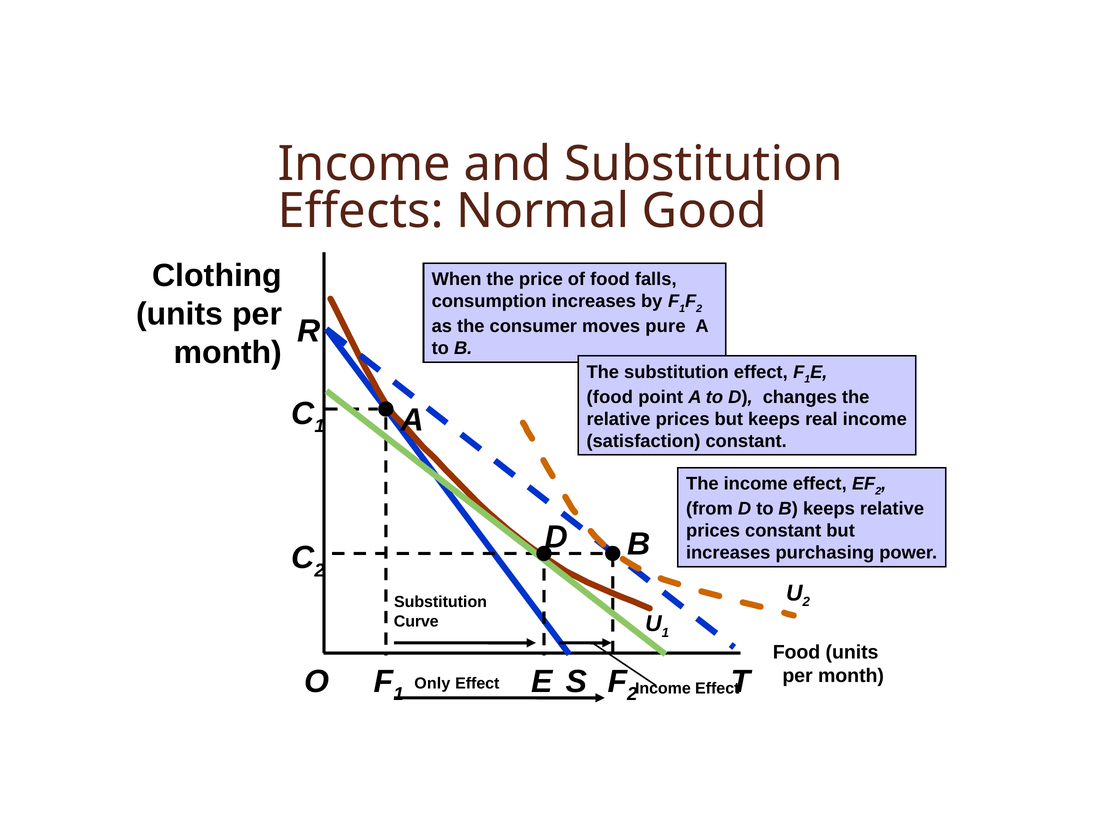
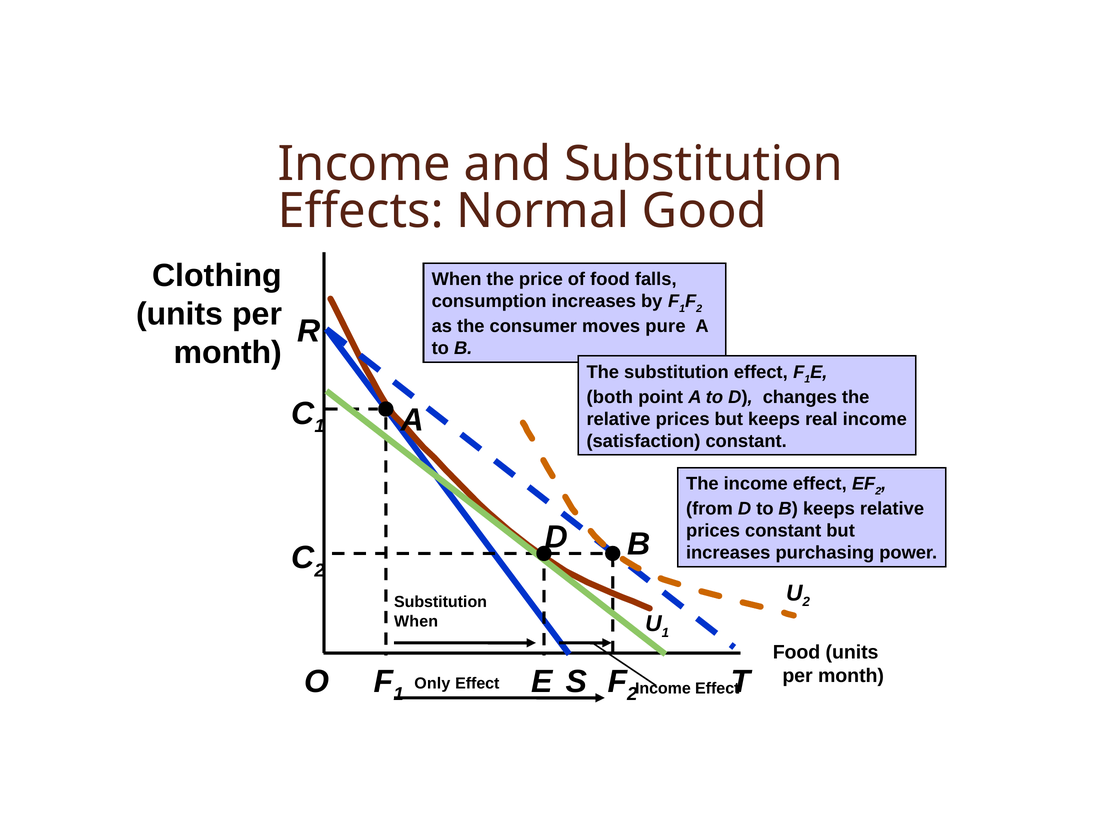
food at (610, 397): food -> both
Curve at (416, 621): Curve -> When
